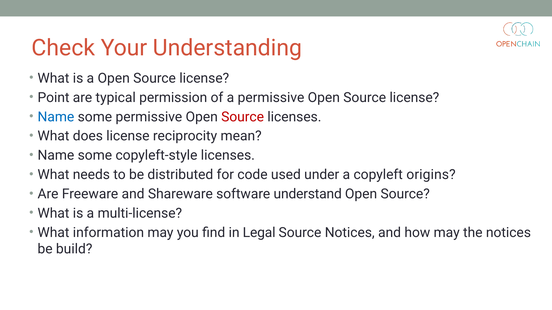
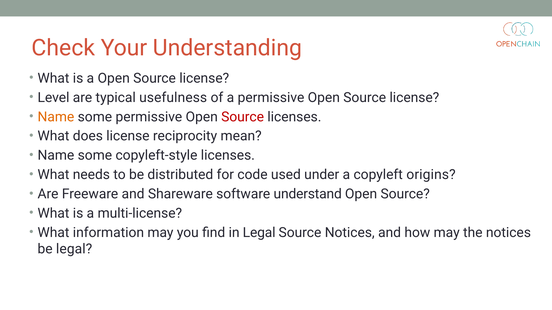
Point: Point -> Level
permission: permission -> usefulness
Name at (56, 117) colour: blue -> orange
be build: build -> legal
